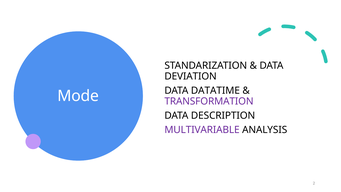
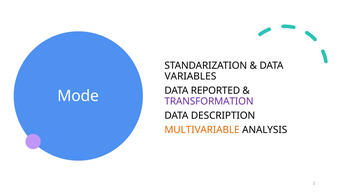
DEVIATION: DEVIATION -> VARIABLES
DATATIME: DATATIME -> REPORTED
MULTIVARIABLE colour: purple -> orange
